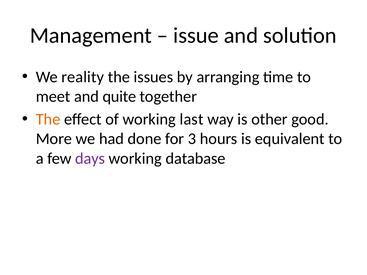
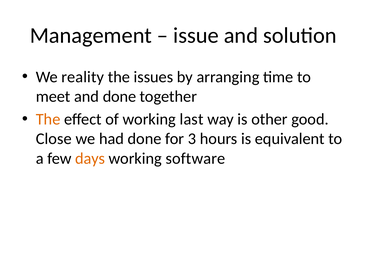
and quite: quite -> done
More: More -> Close
days colour: purple -> orange
database: database -> software
